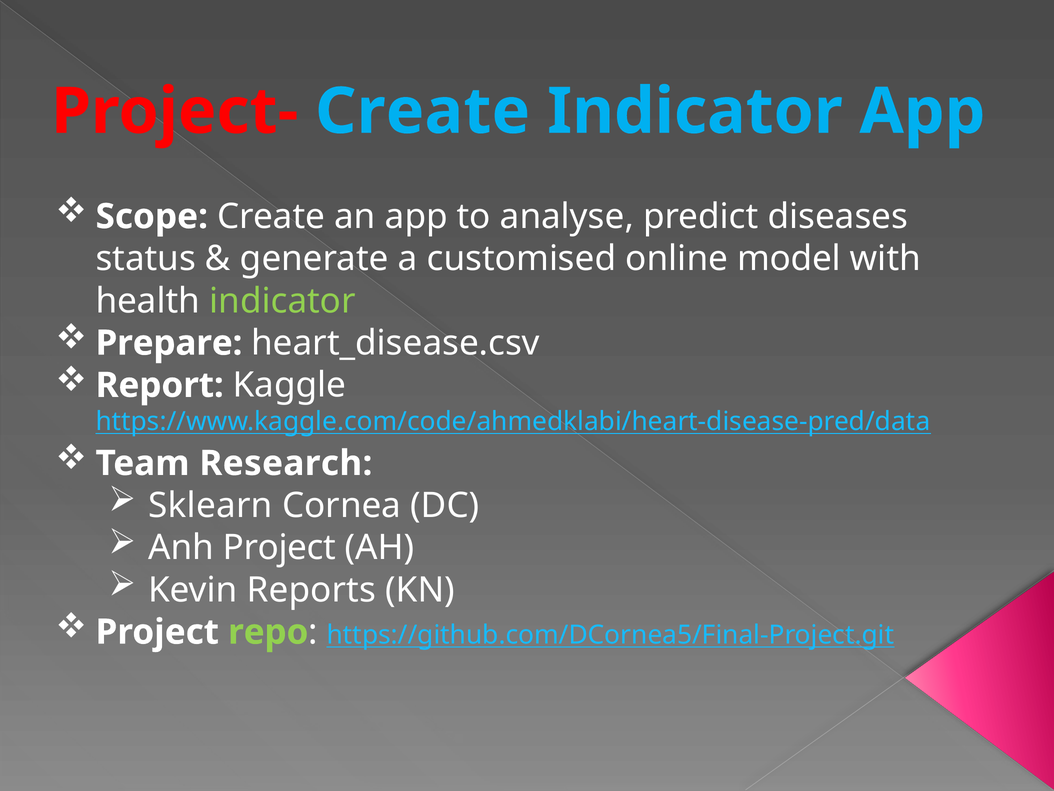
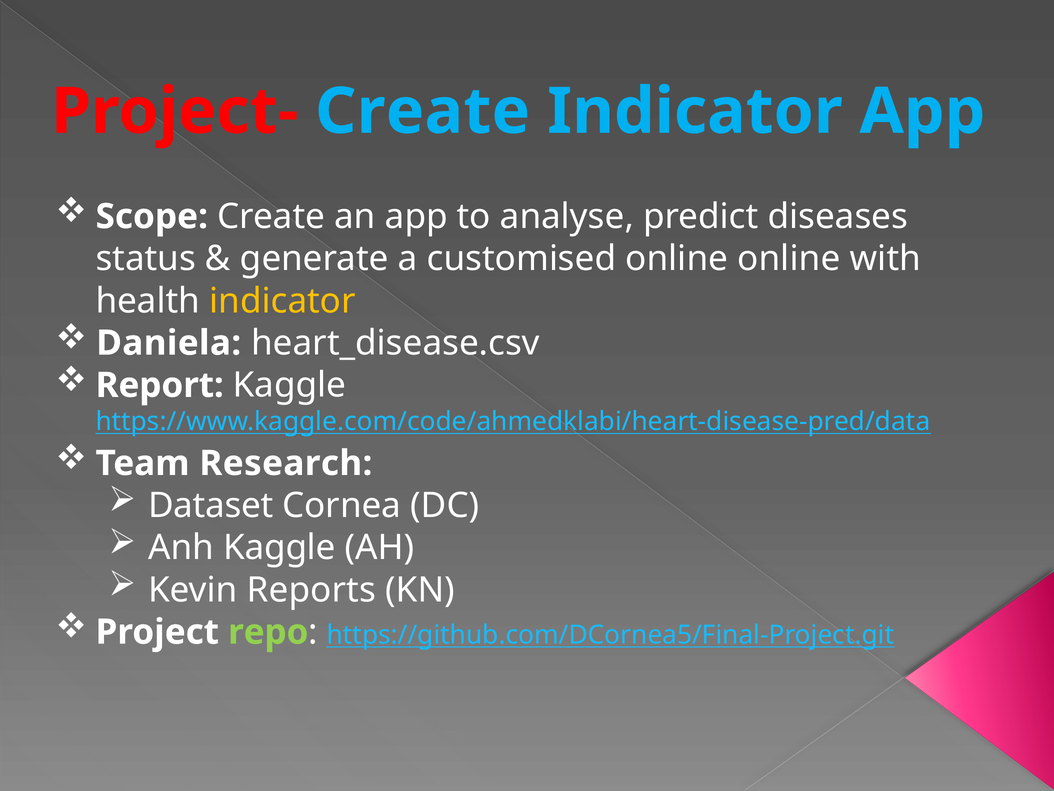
online model: model -> online
indicator at (283, 301) colour: light green -> yellow
Prepare: Prepare -> Daniela
Sklearn: Sklearn -> Dataset
Anh Project: Project -> Kaggle
